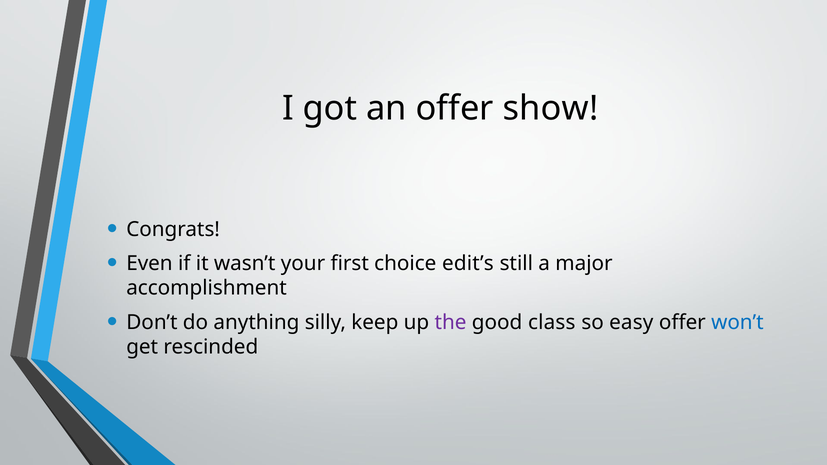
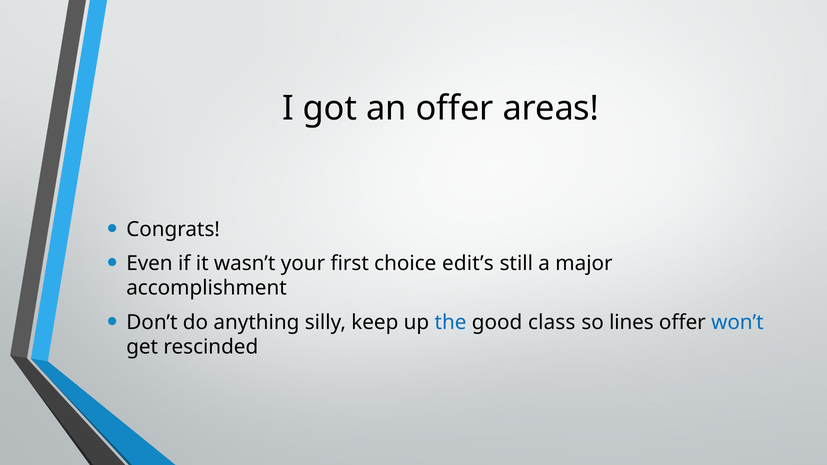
show: show -> areas
the colour: purple -> blue
easy: easy -> lines
